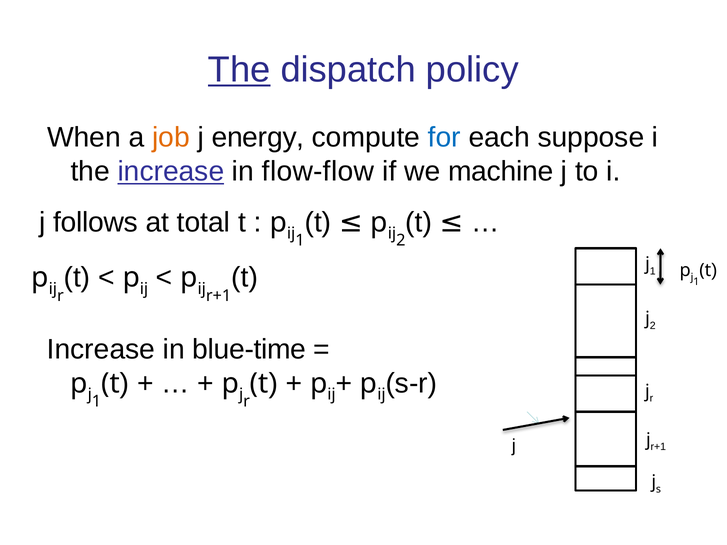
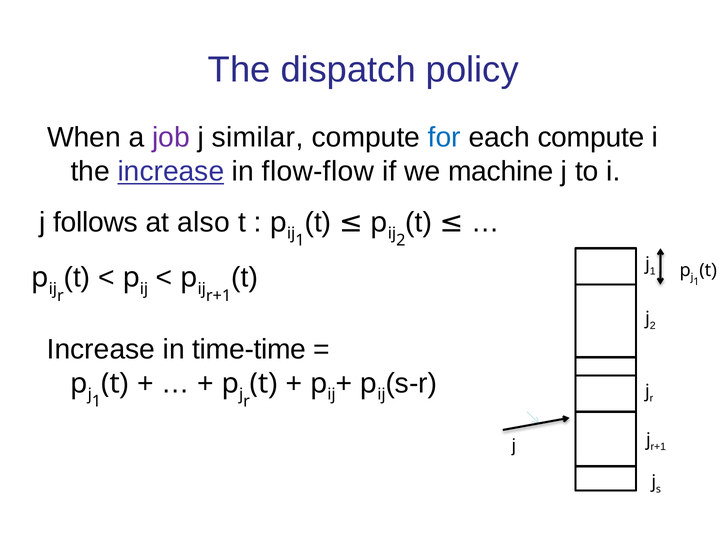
The at (239, 70) underline: present -> none
job colour: orange -> purple
energy: energy -> similar
each suppose: suppose -> compute
total: total -> also
blue-time: blue-time -> time-time
